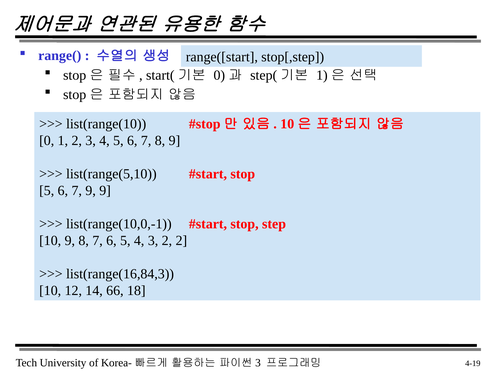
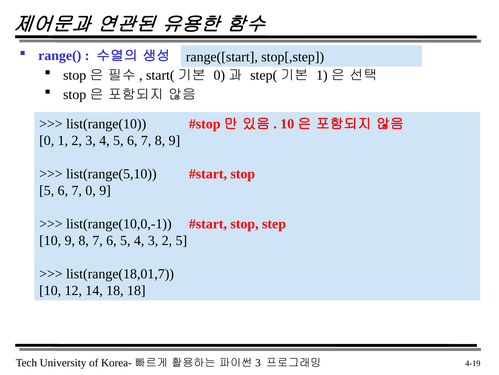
7 9: 9 -> 0
2 2: 2 -> 5
list(range(16,84,3: list(range(16,84,3 -> list(range(18,01,7
14 66: 66 -> 18
